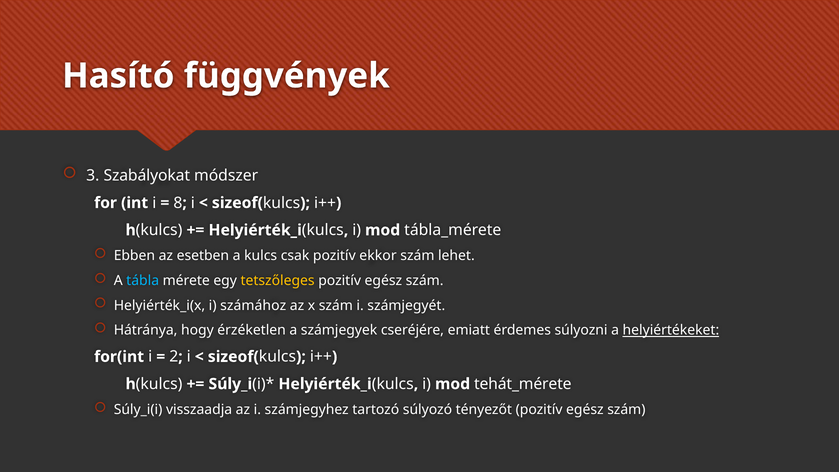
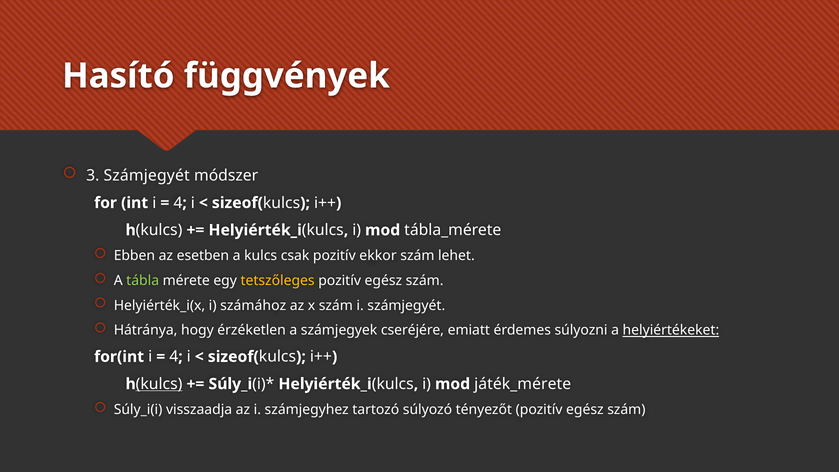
3 Szabályokat: Szabályokat -> Számjegyét
8 at (178, 203): 8 -> 4
tábla colour: light blue -> light green
2 at (174, 357): 2 -> 4
kulcs at (159, 384) underline: none -> present
tehát_mérete: tehát_mérete -> játék_mérete
